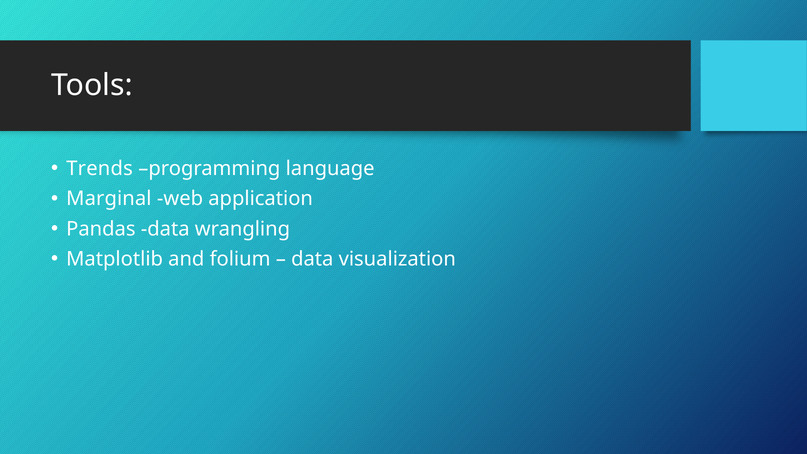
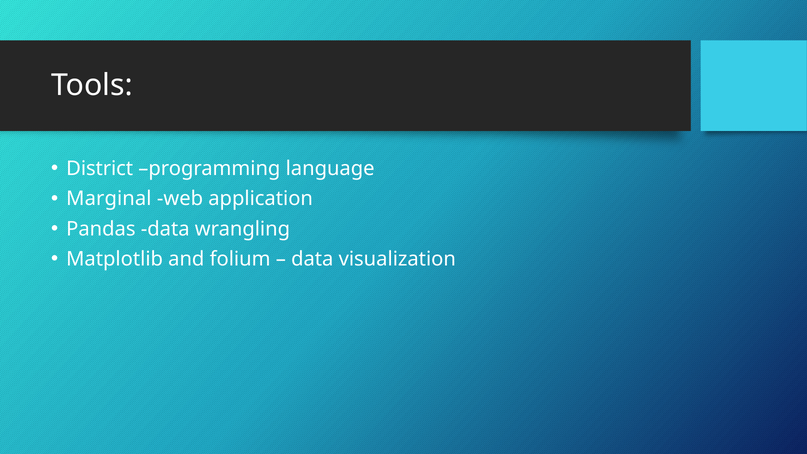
Trends: Trends -> District
